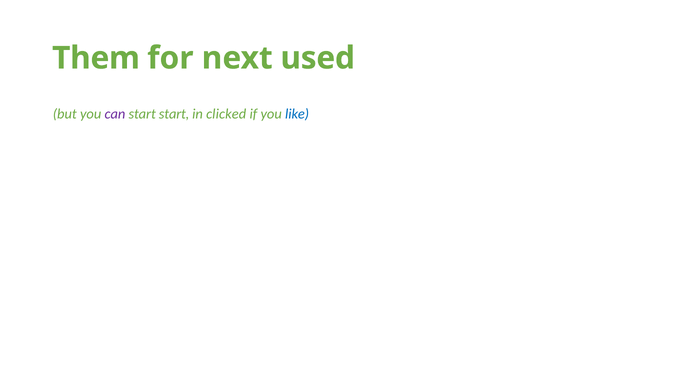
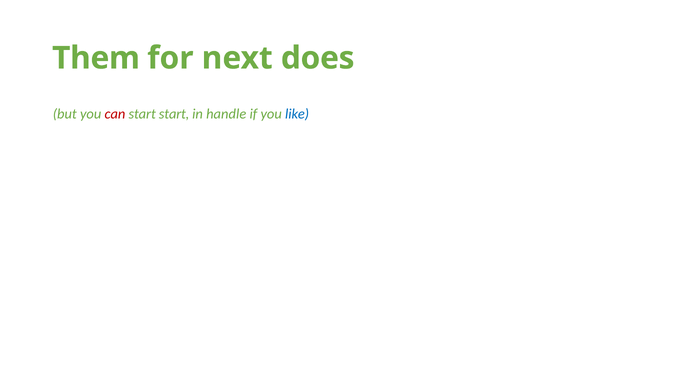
used: used -> does
can colour: purple -> red
clicked: clicked -> handle
